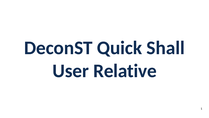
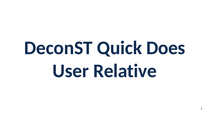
Shall: Shall -> Does
